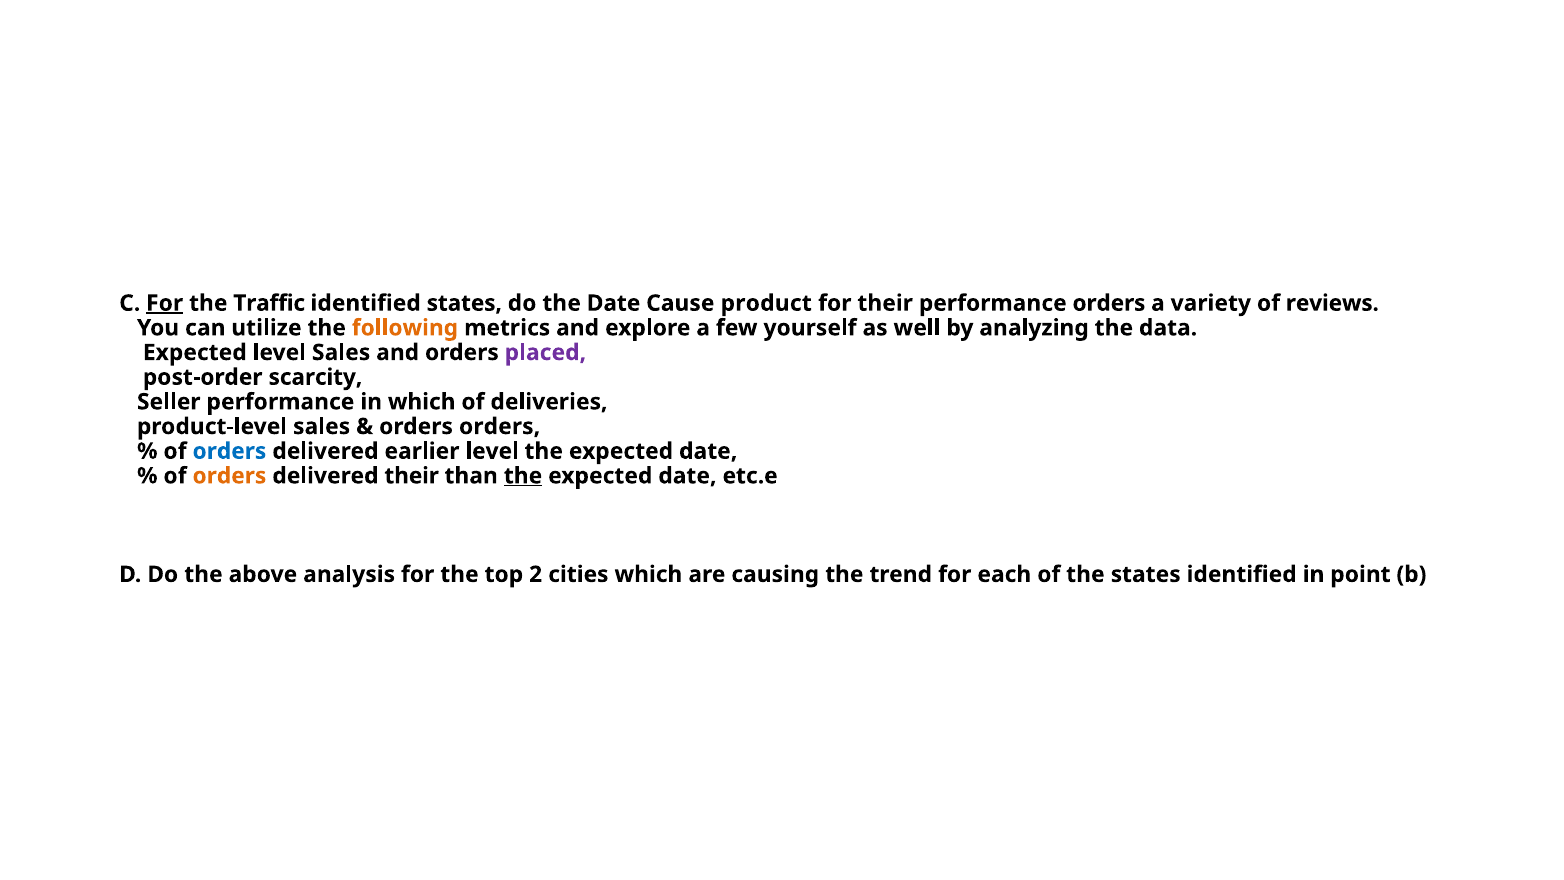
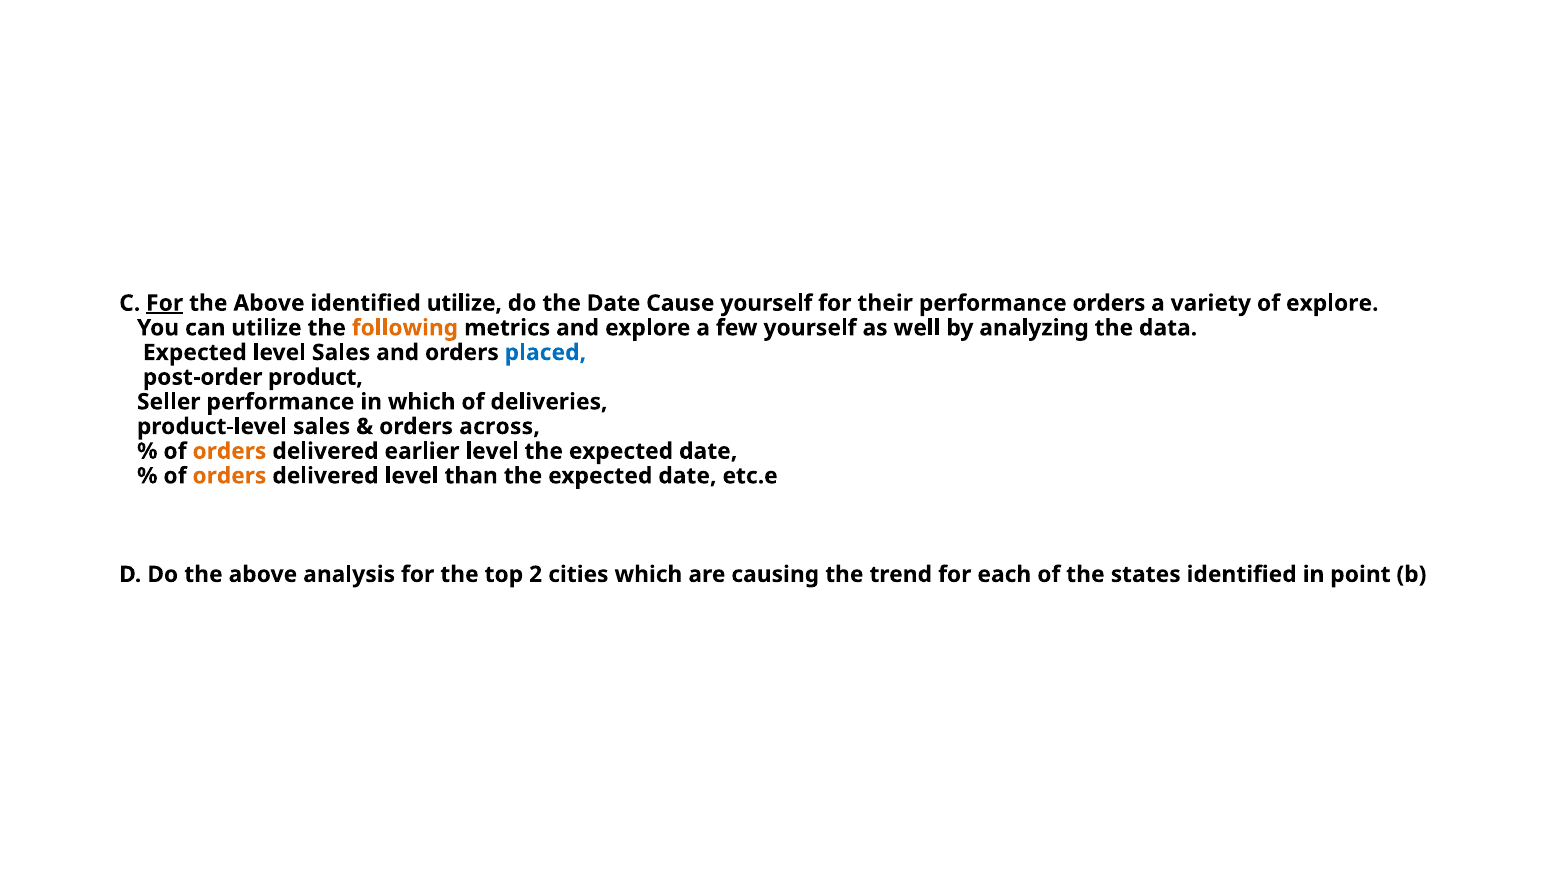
Traffic at (269, 303): Traffic -> Above
identified states: states -> utilize
Cause product: product -> yourself
of reviews: reviews -> explore
placed colour: purple -> blue
scarcity: scarcity -> product
orders orders: orders -> across
orders at (229, 451) colour: blue -> orange
delivered their: their -> level
the at (523, 476) underline: present -> none
